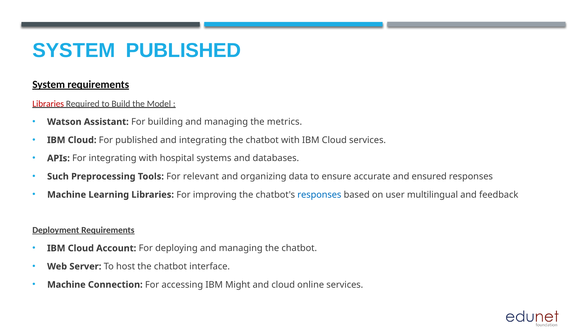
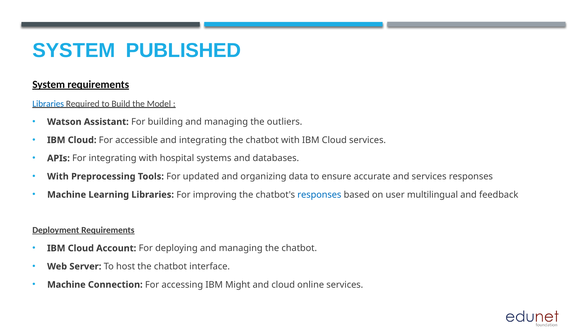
Libraries at (48, 104) colour: red -> blue
metrics: metrics -> outliers
For published: published -> accessible
Such at (58, 177): Such -> With
relevant: relevant -> updated
and ensured: ensured -> services
